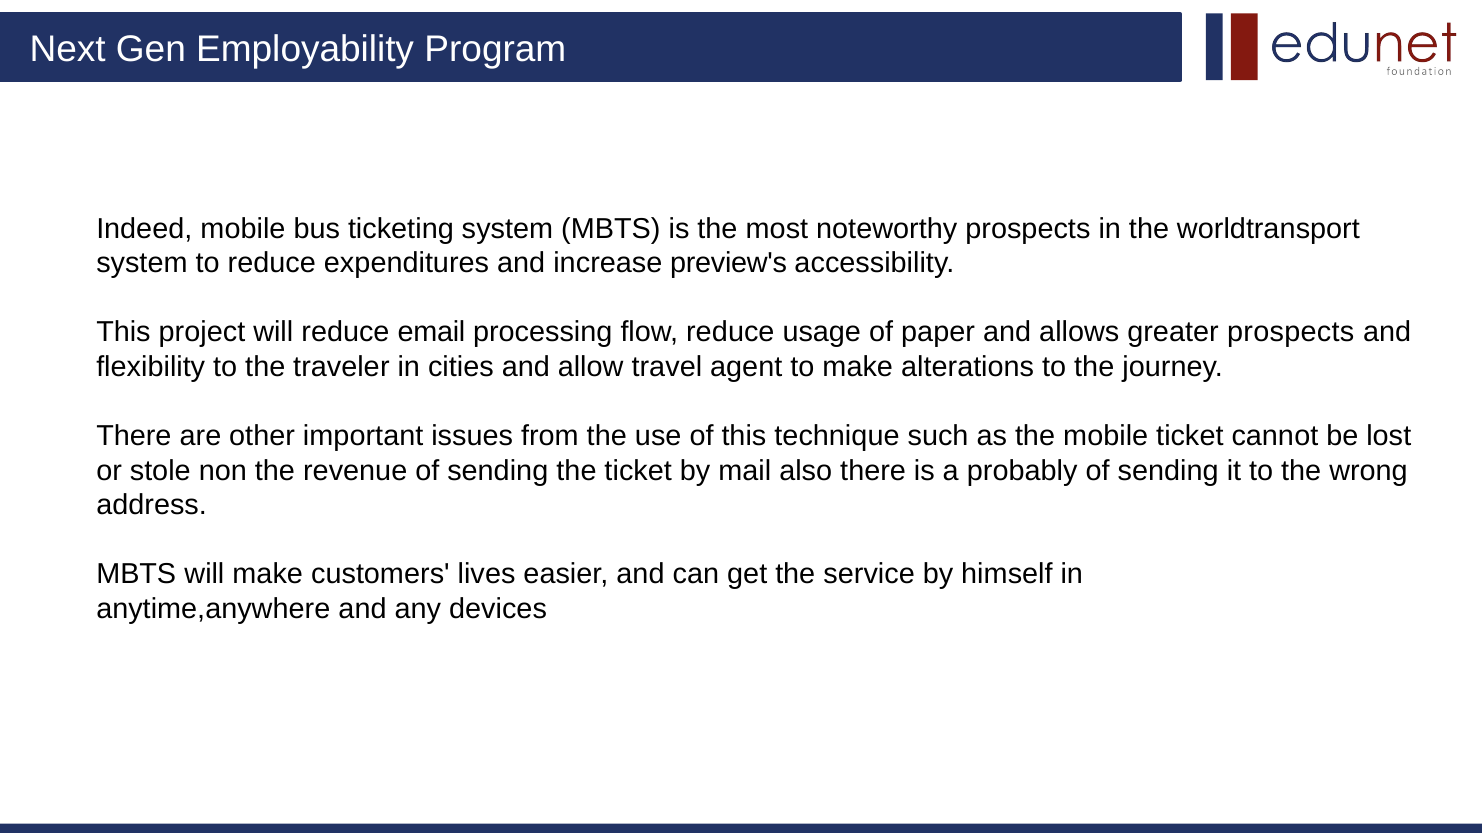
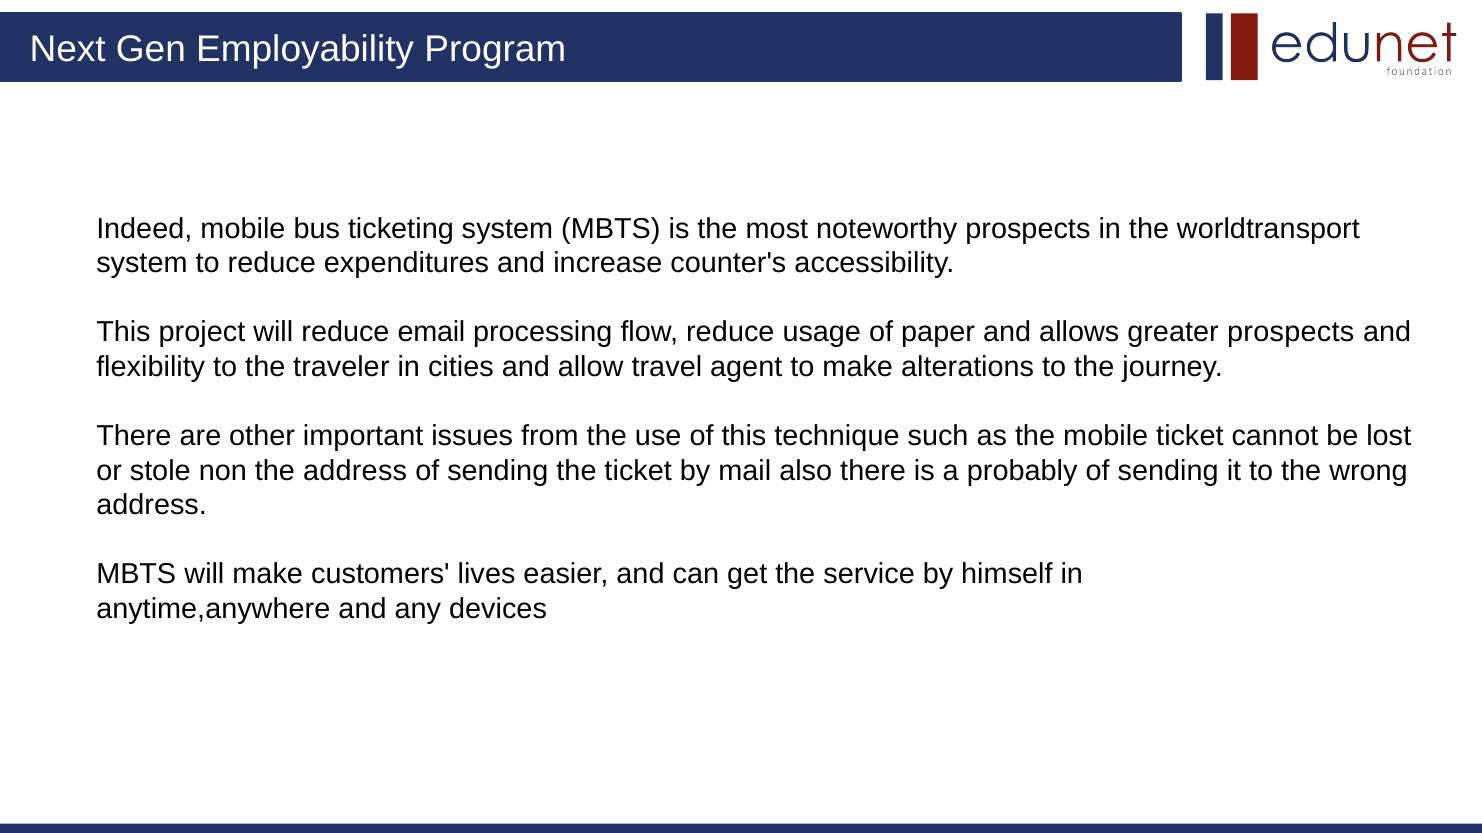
preview's: preview's -> counter's
the revenue: revenue -> address
